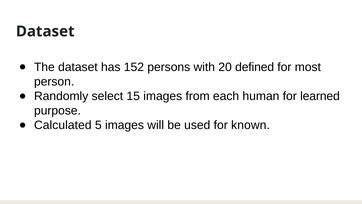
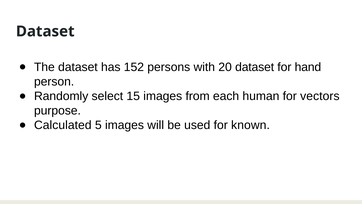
20 defined: defined -> dataset
most: most -> hand
learned: learned -> vectors
